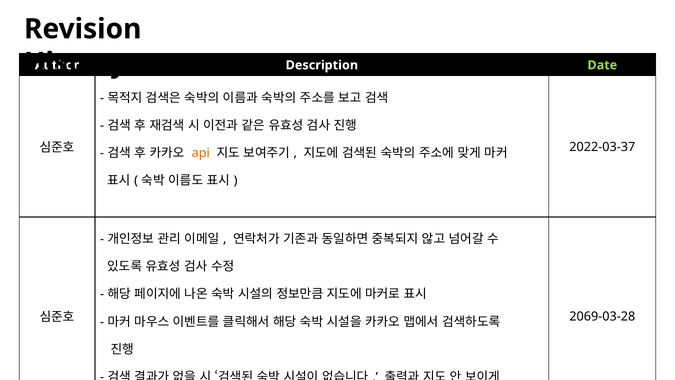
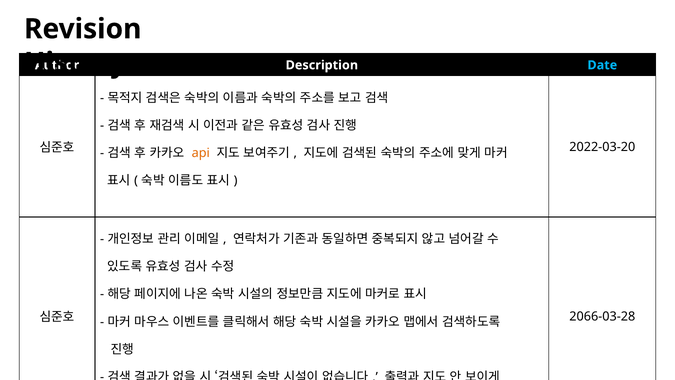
Date colour: light green -> light blue
2022-03-37: 2022-03-37 -> 2022-03-20
2069-03-28: 2069-03-28 -> 2066-03-28
